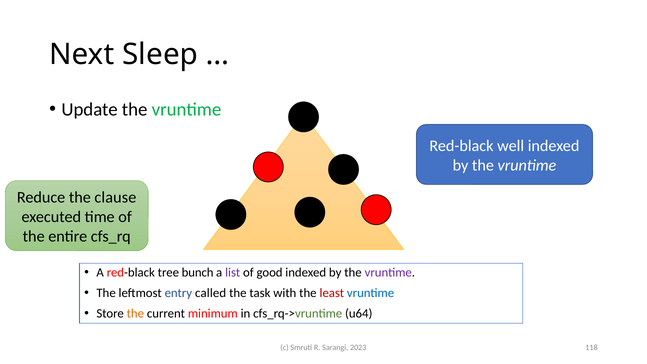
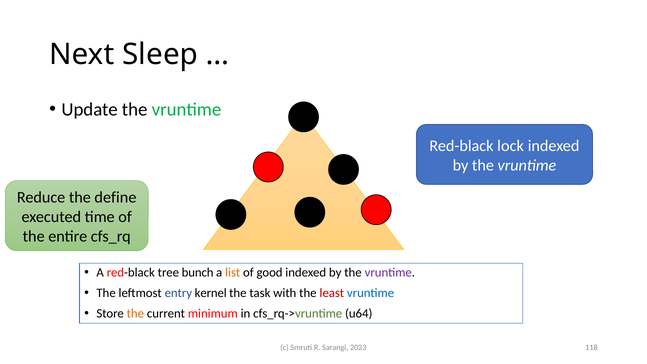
well: well -> lock
clause: clause -> define
list colour: purple -> orange
called: called -> kernel
